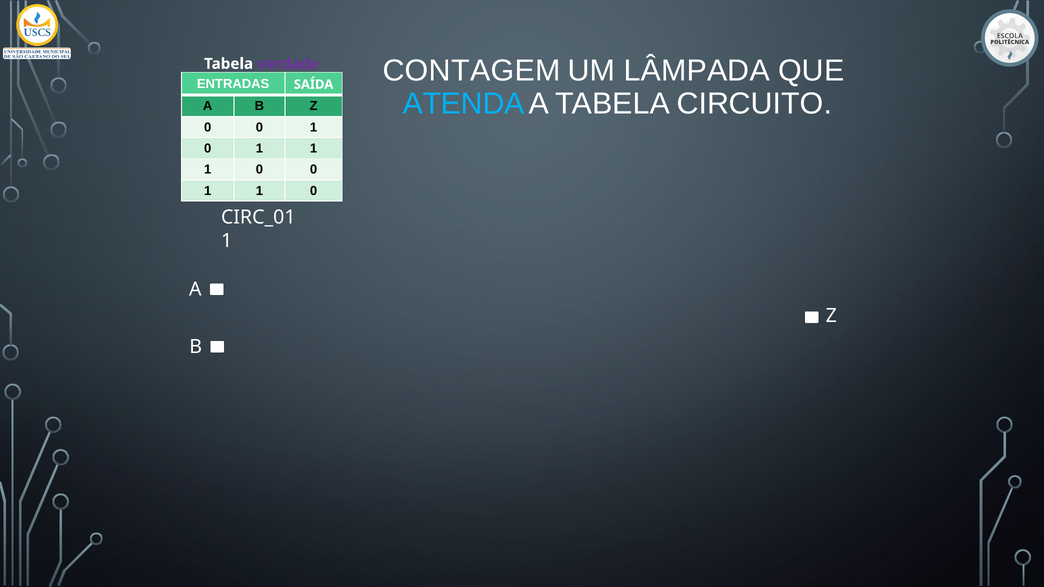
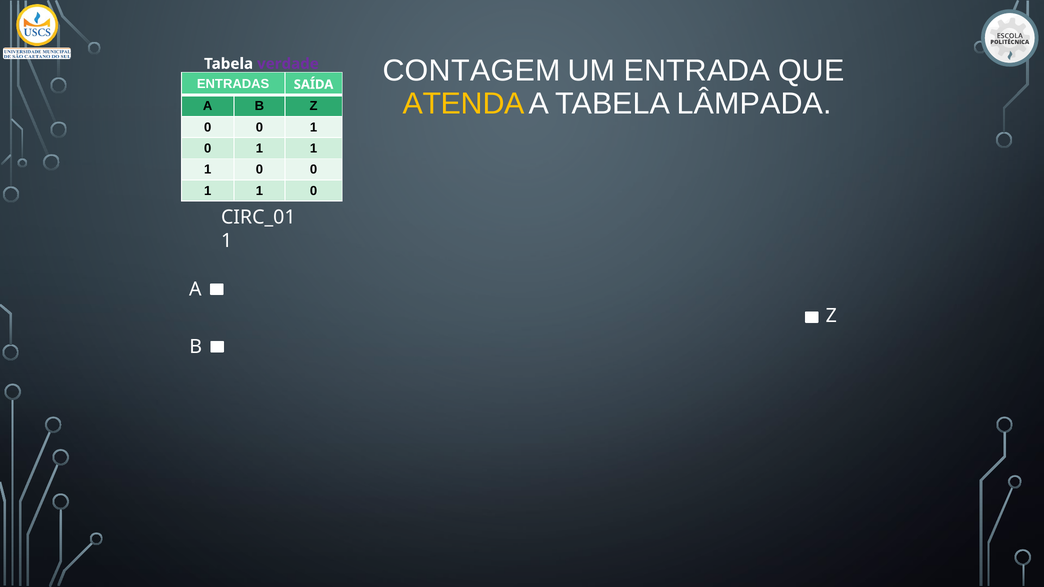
LÂMPADA: LÂMPADA -> ENTRADA
ATENDA colour: light blue -> yellow
CIRCUITO: CIRCUITO -> LÂMPADA
